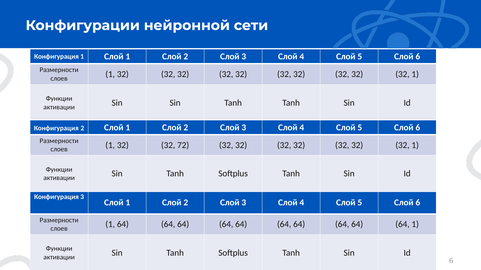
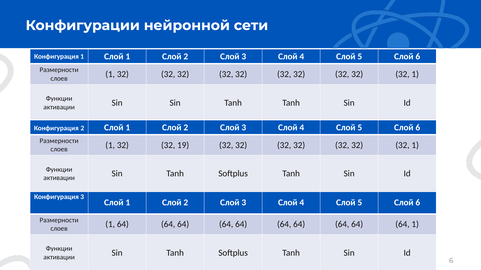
72: 72 -> 19
